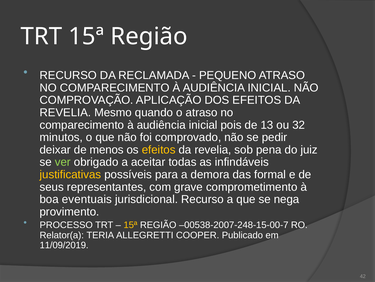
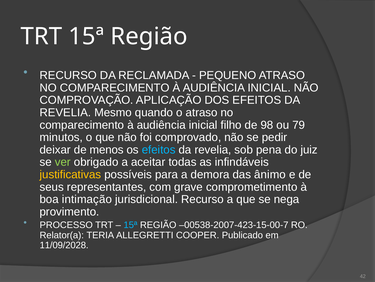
pois: pois -> filho
13: 13 -> 98
32: 32 -> 79
efeitos at (159, 149) colour: yellow -> light blue
formal: formal -> ânimo
eventuais: eventuais -> intimação
15ª at (130, 224) colour: yellow -> light blue
–00538-2007-248-15-00-7: –00538-2007-248-15-00-7 -> –00538-2007-423-15-00-7
11/09/2019: 11/09/2019 -> 11/09/2028
